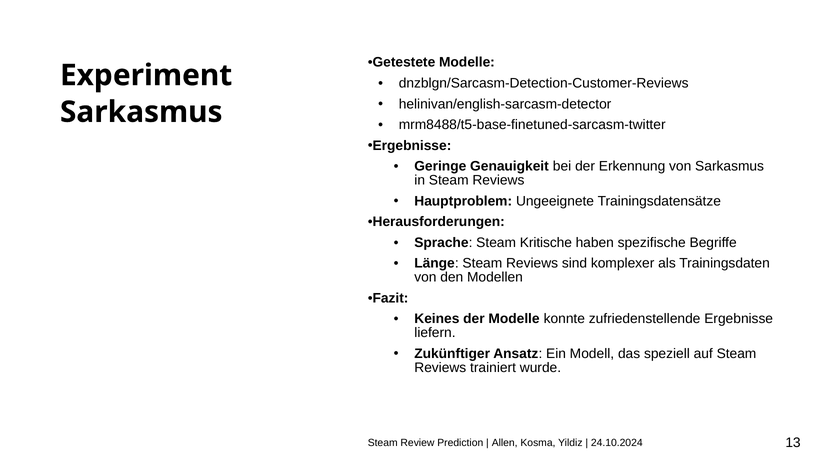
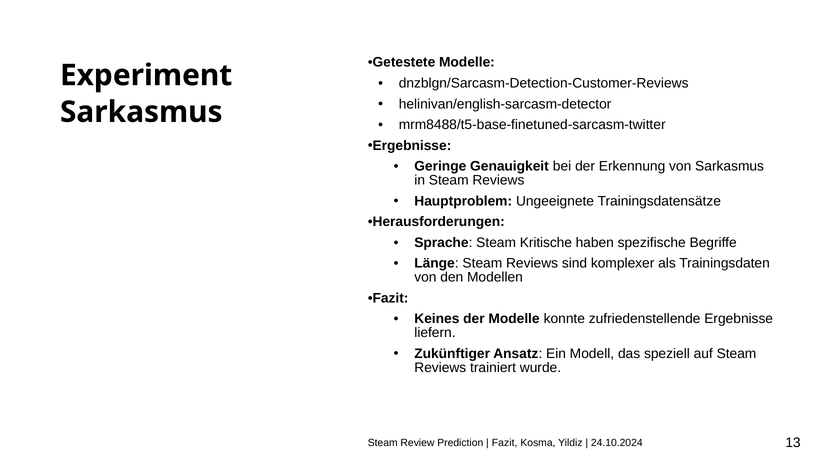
Allen at (505, 443): Allen -> Fazit
